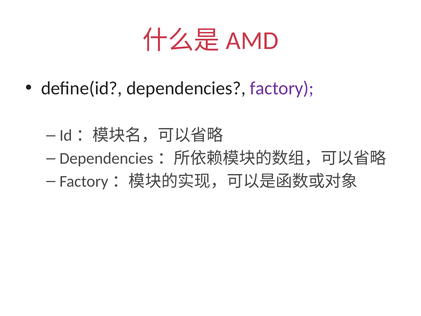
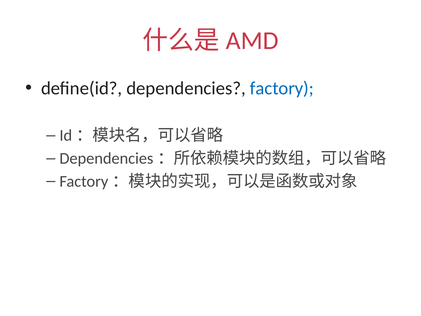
factory colour: purple -> blue
